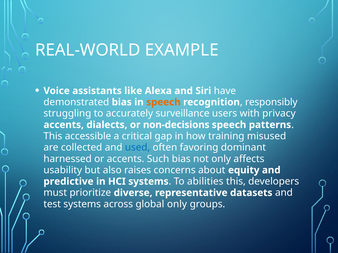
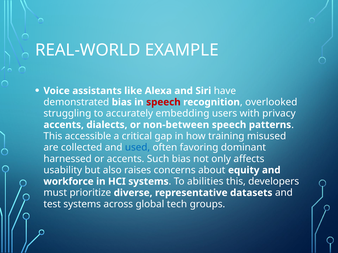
speech at (163, 102) colour: orange -> red
responsibly: responsibly -> overlooked
surveillance: surveillance -> embedding
non-decisions: non-decisions -> non-between
predictive: predictive -> workforce
global only: only -> tech
